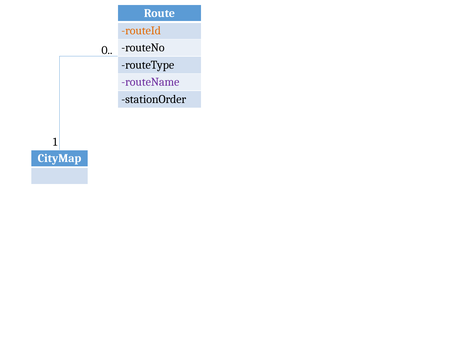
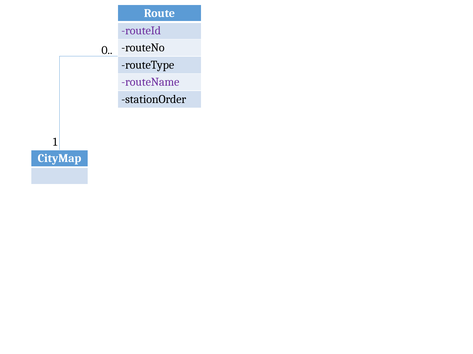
routeId colour: orange -> purple
